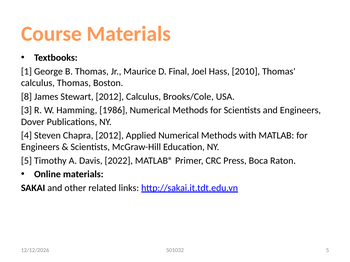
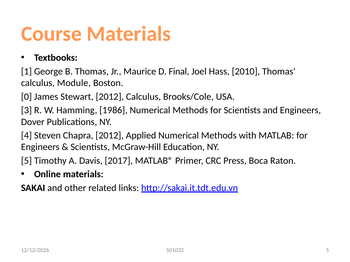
calculus Thomas: Thomas -> Module
8: 8 -> 0
2022: 2022 -> 2017
